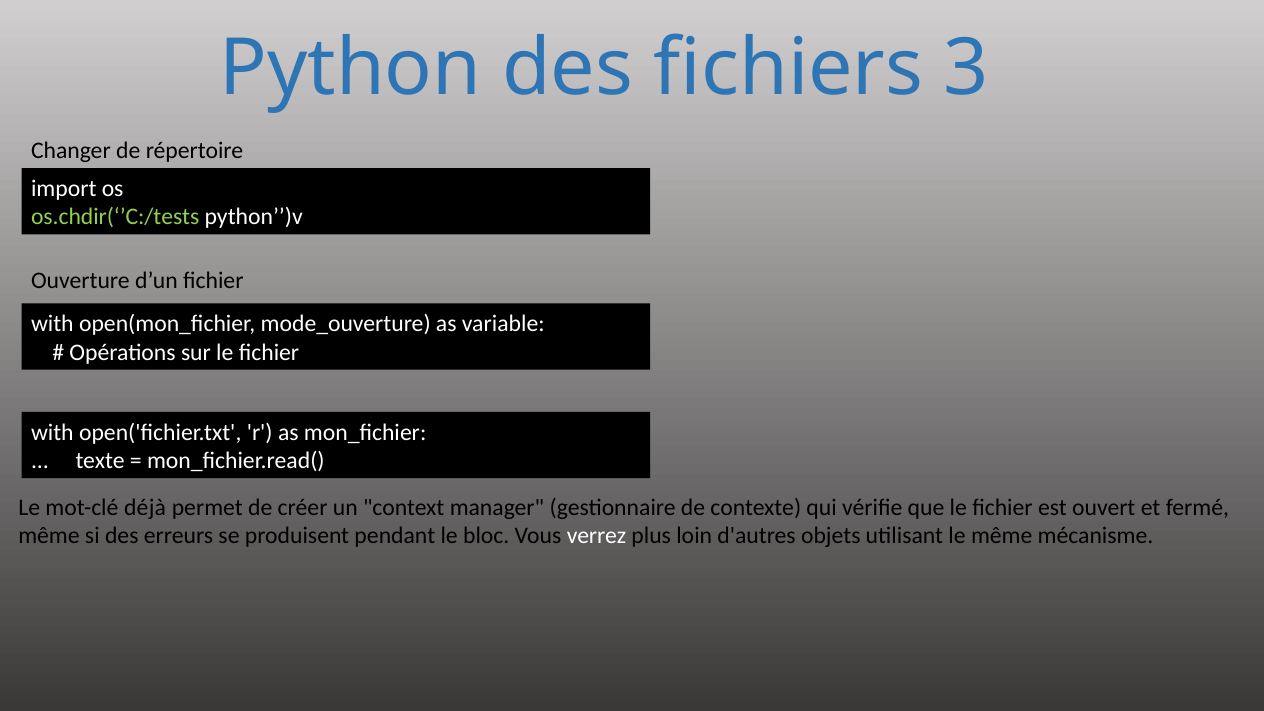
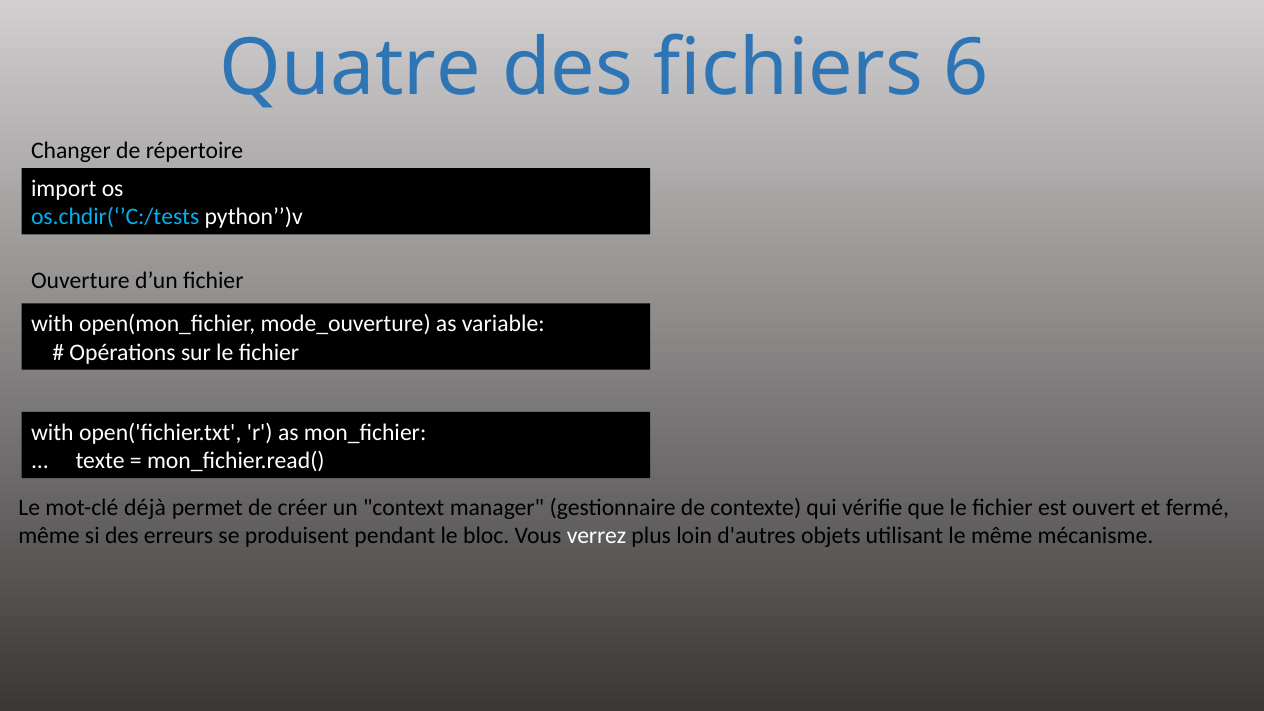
Python: Python -> Quatre
3: 3 -> 6
os.chdir(‘’C:/tests colour: light green -> light blue
